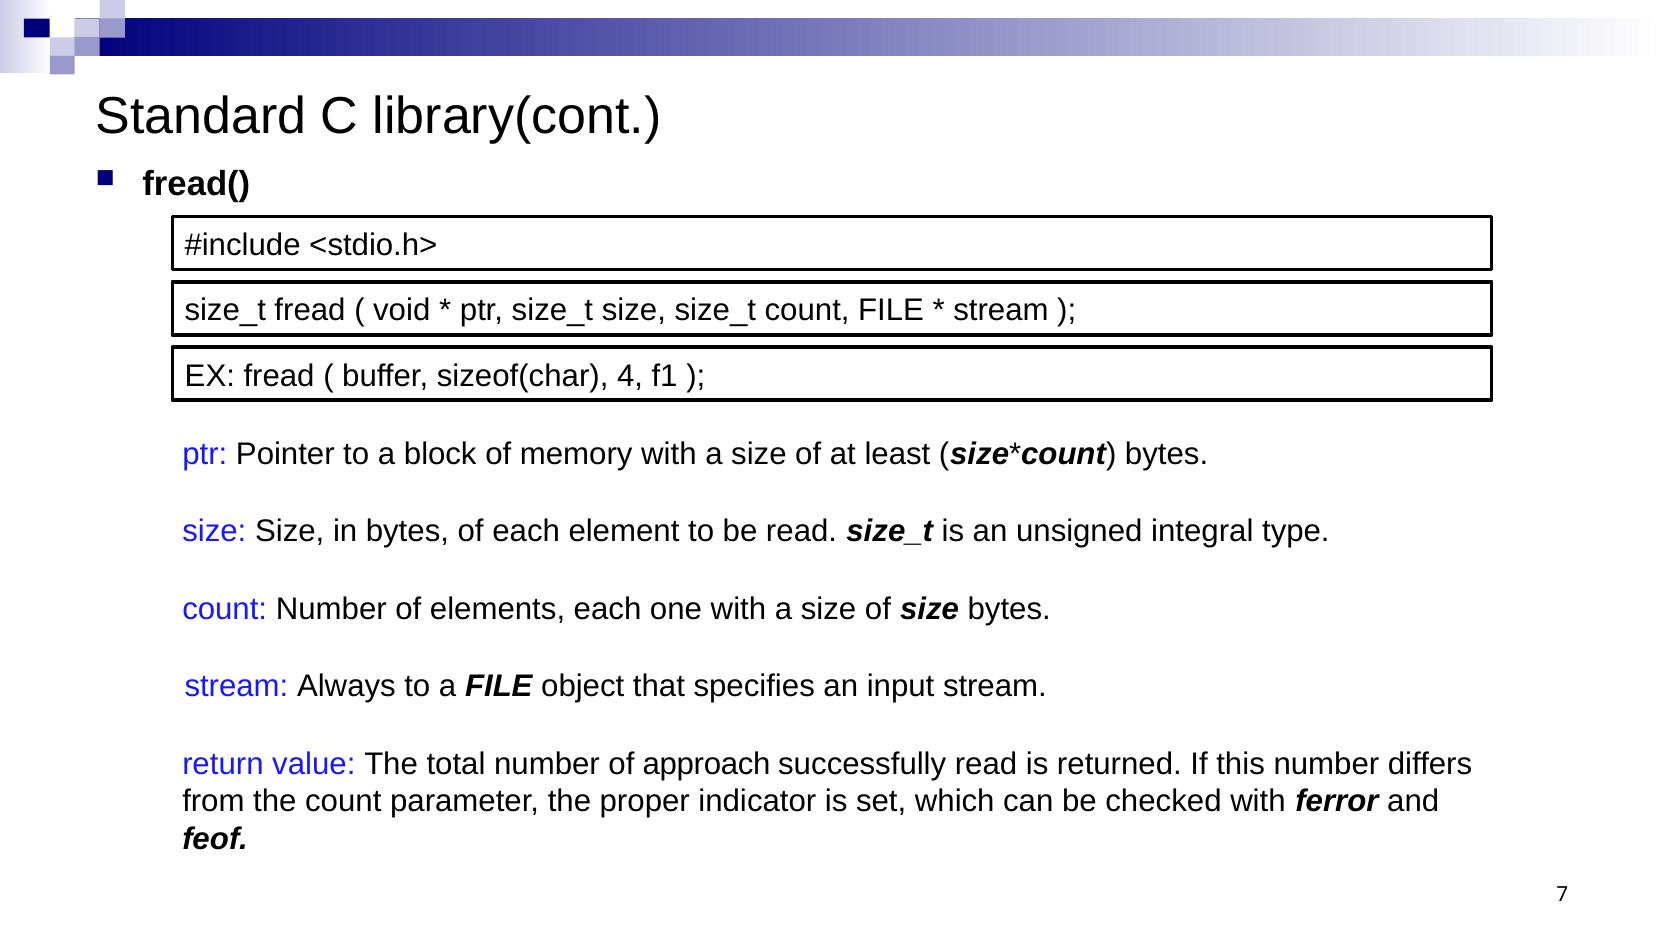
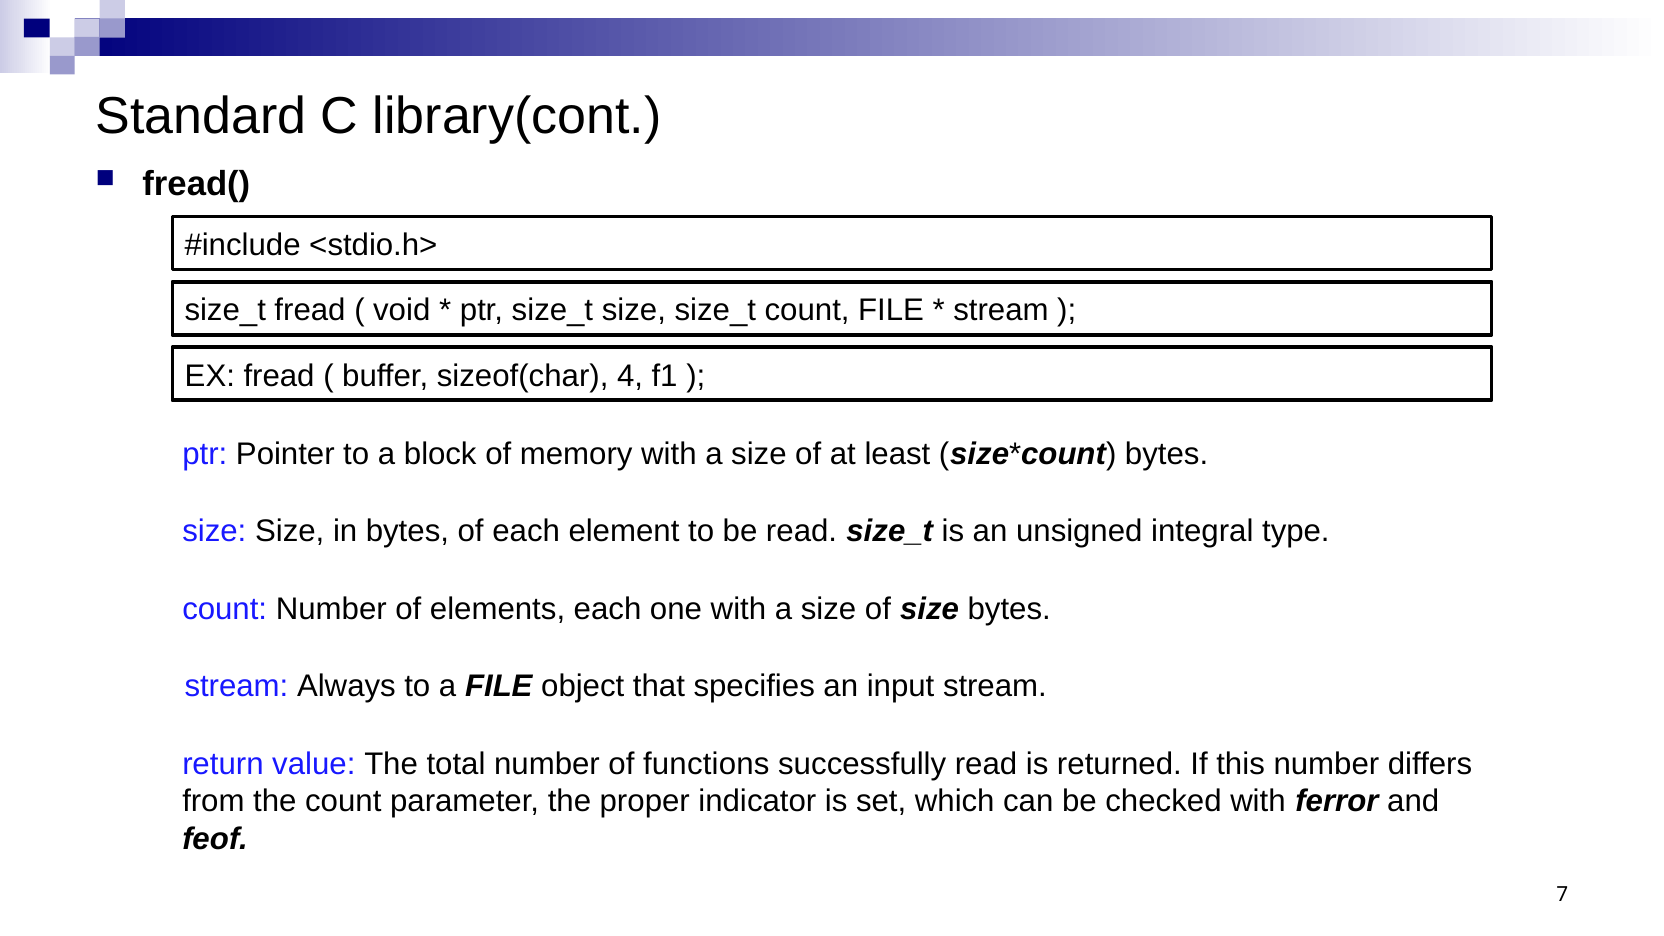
approach: approach -> functions
